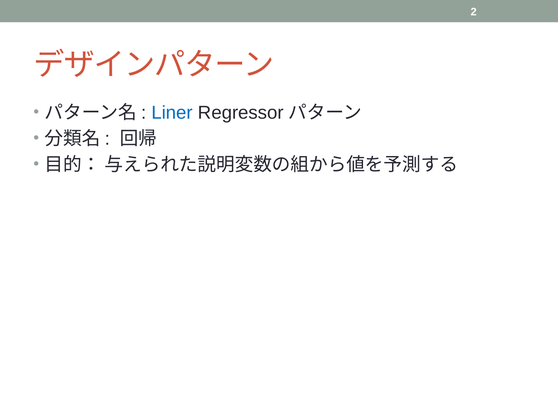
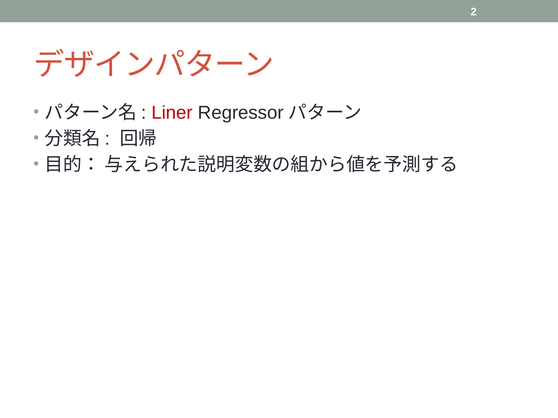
Liner colour: blue -> red
